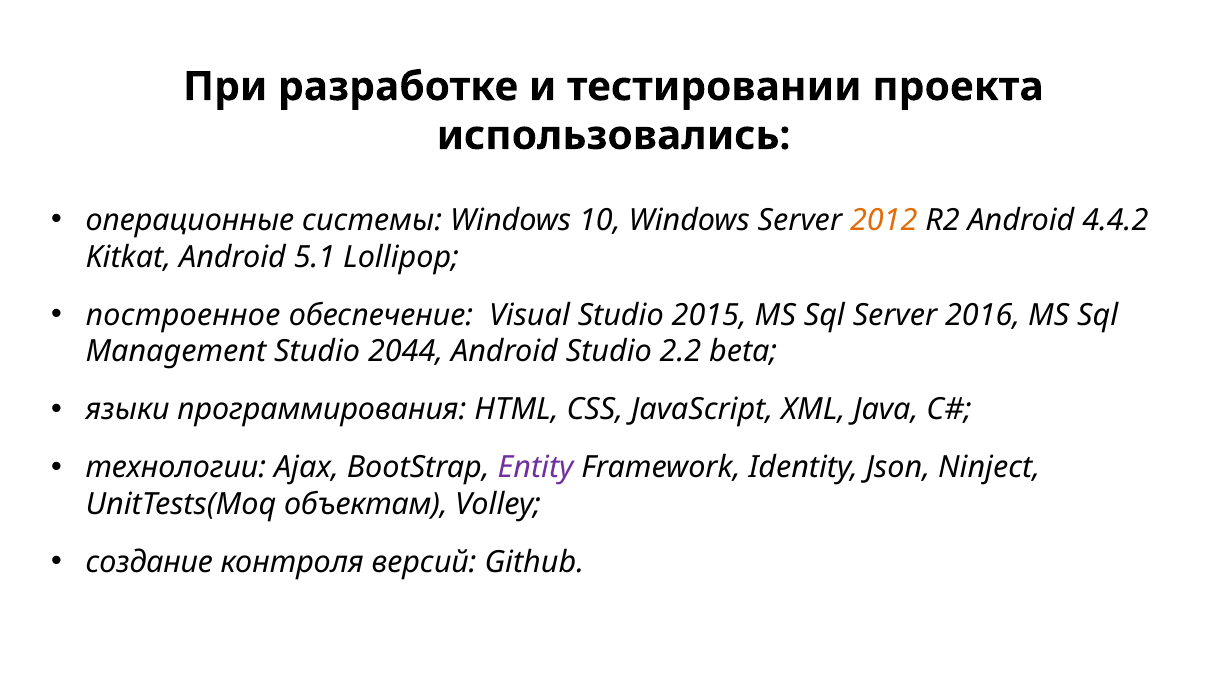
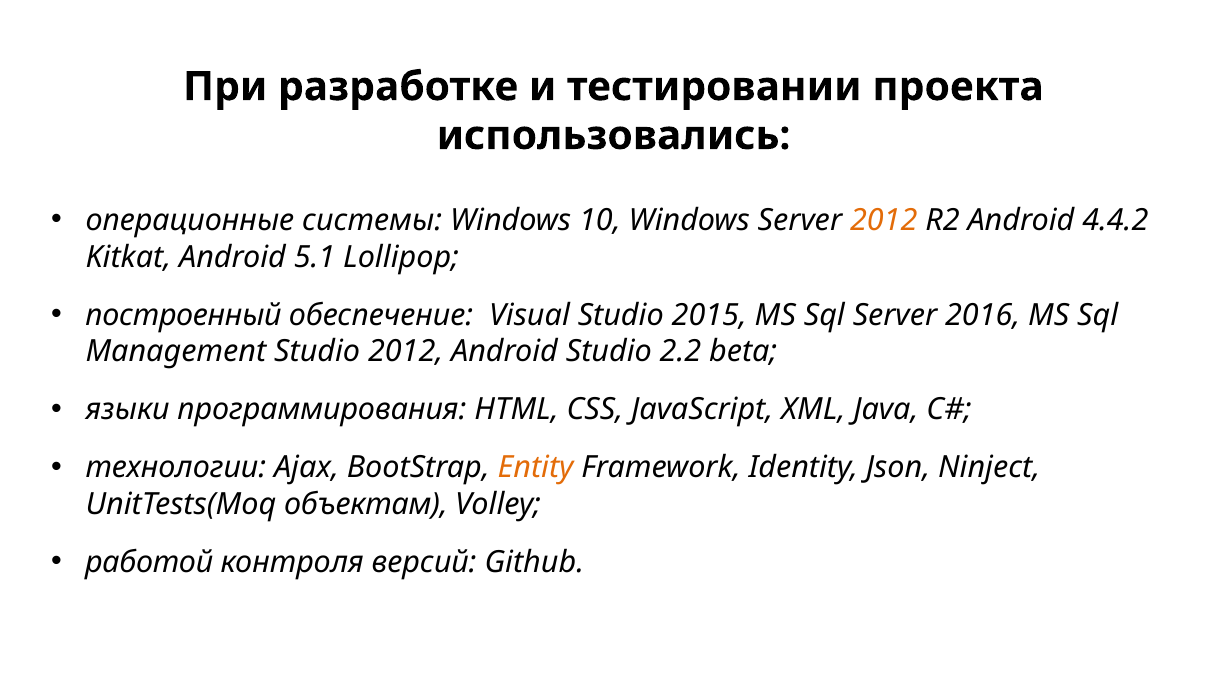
построенное: построенное -> построенный
Studio 2044: 2044 -> 2012
Entity colour: purple -> orange
создание: создание -> работой
